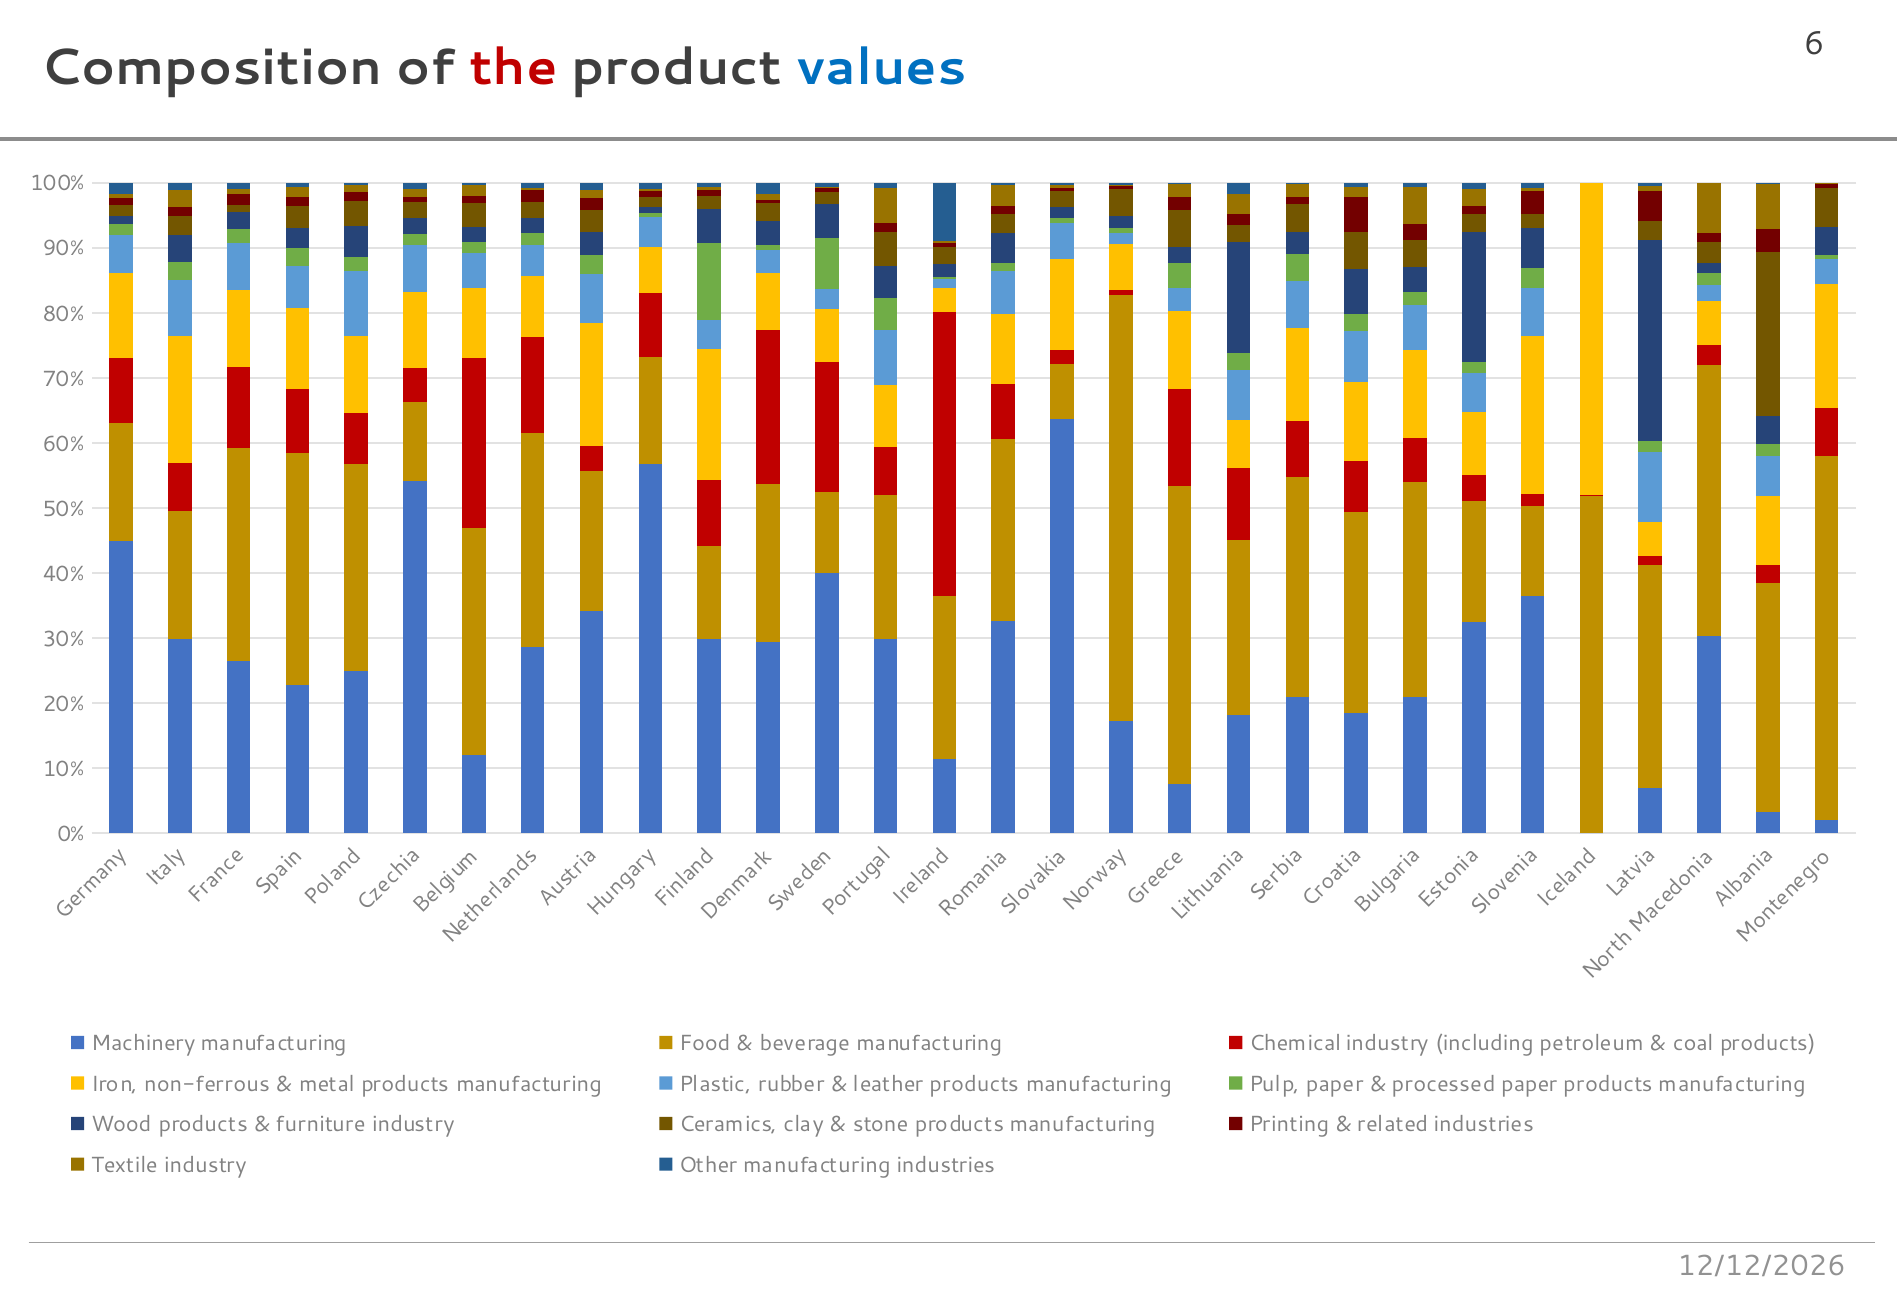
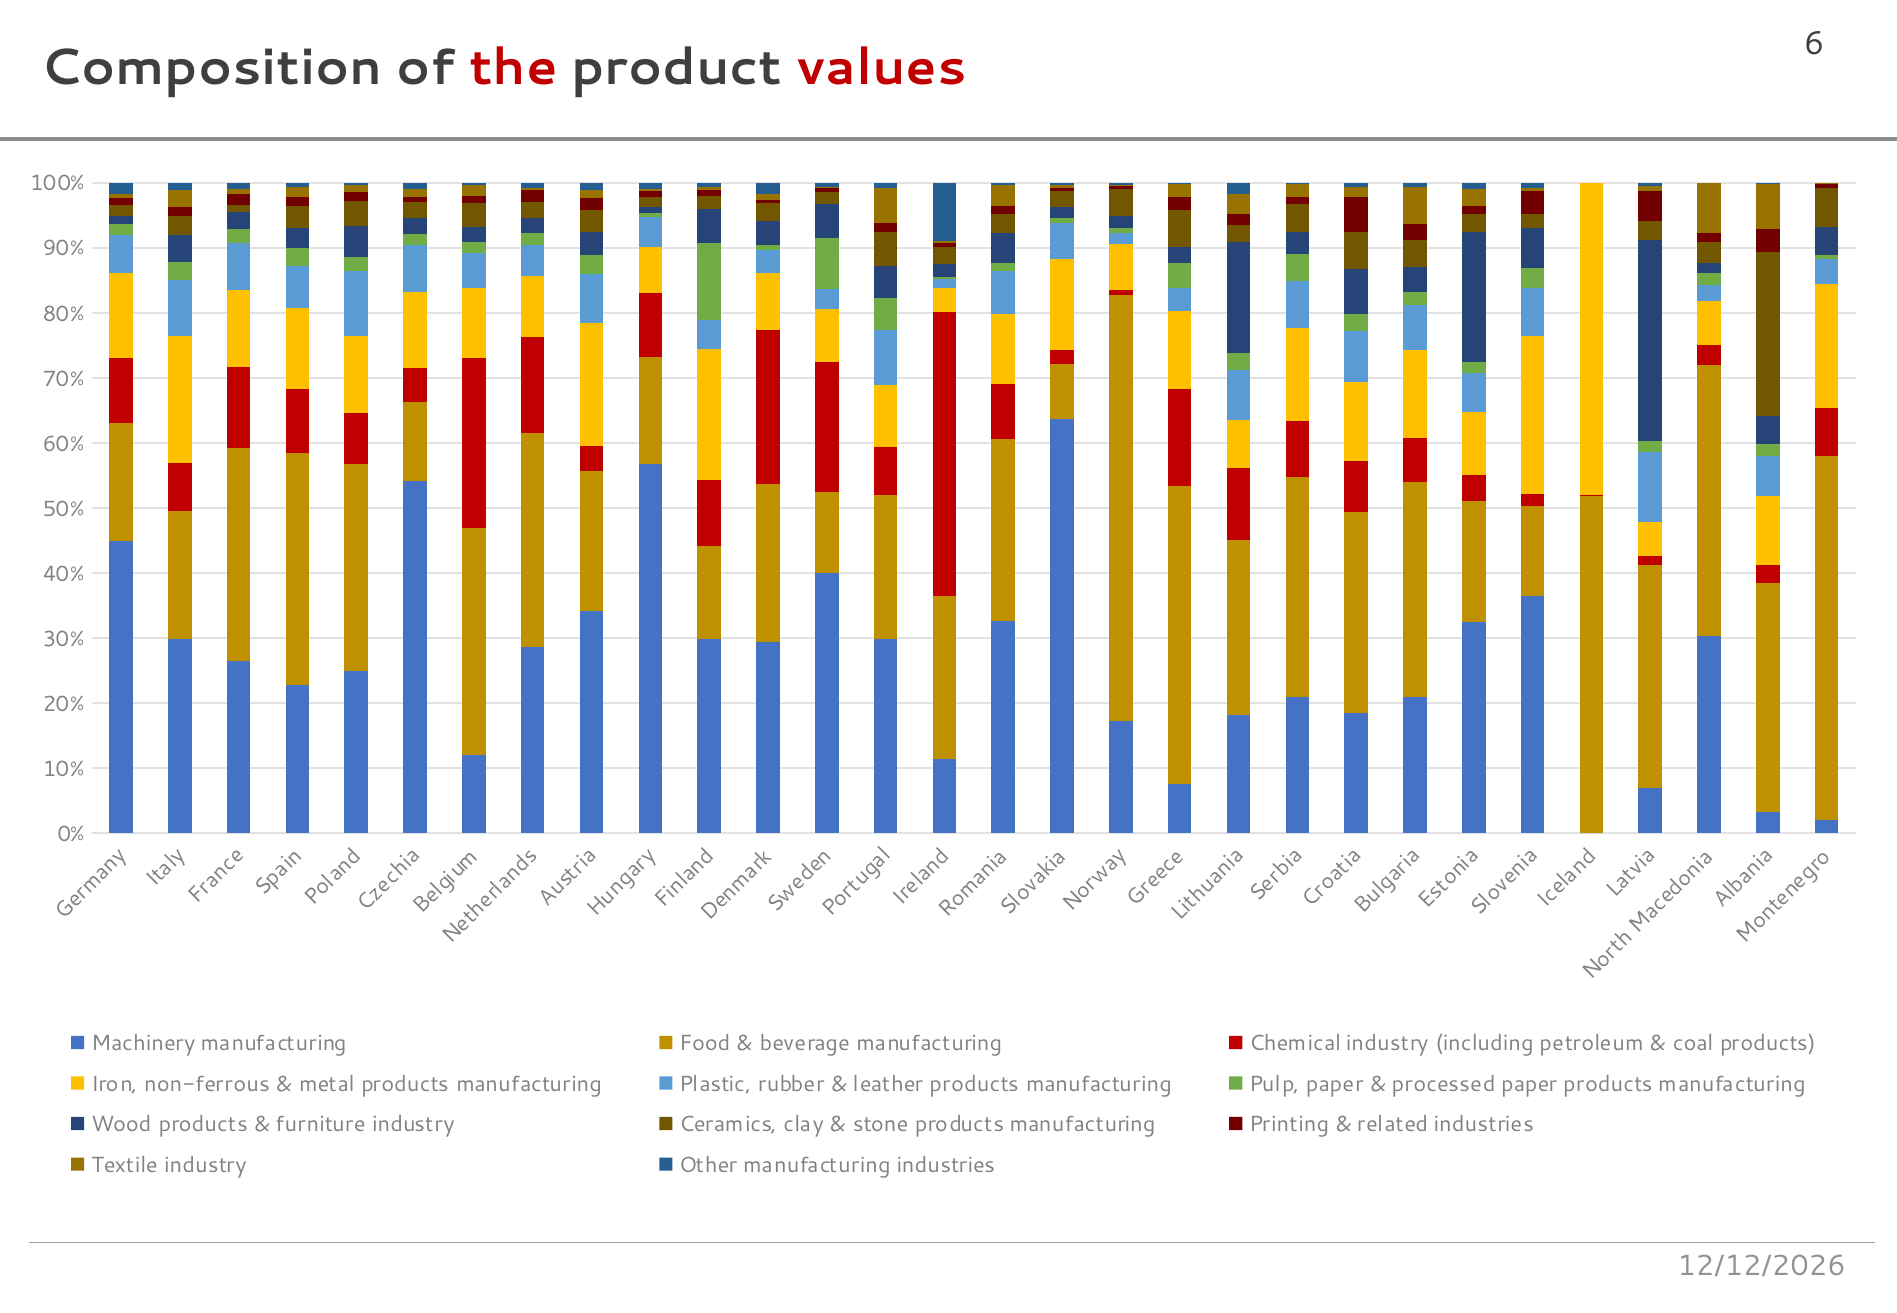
values colour: blue -> red
